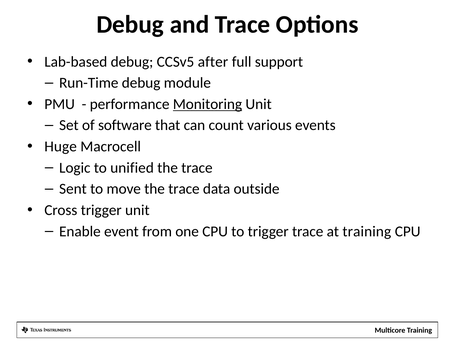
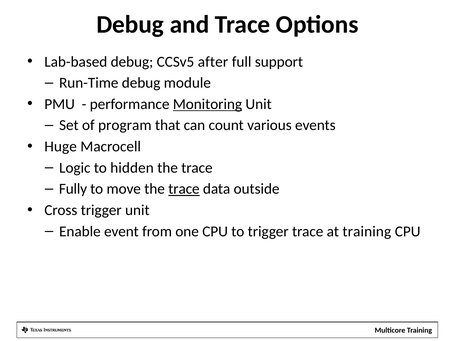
software: software -> program
unified: unified -> hidden
Sent: Sent -> Fully
trace at (184, 189) underline: none -> present
